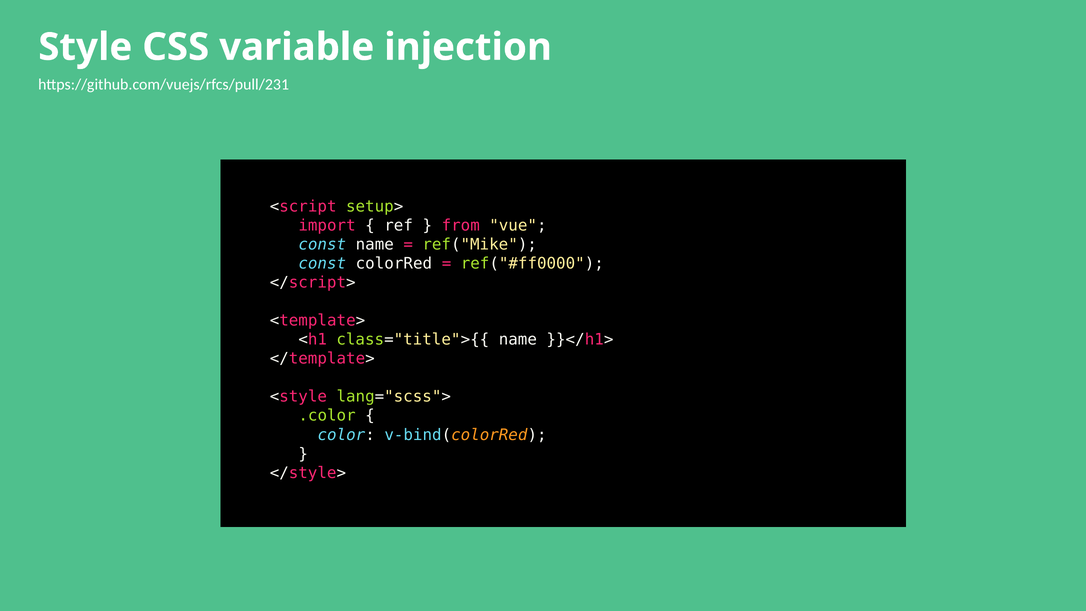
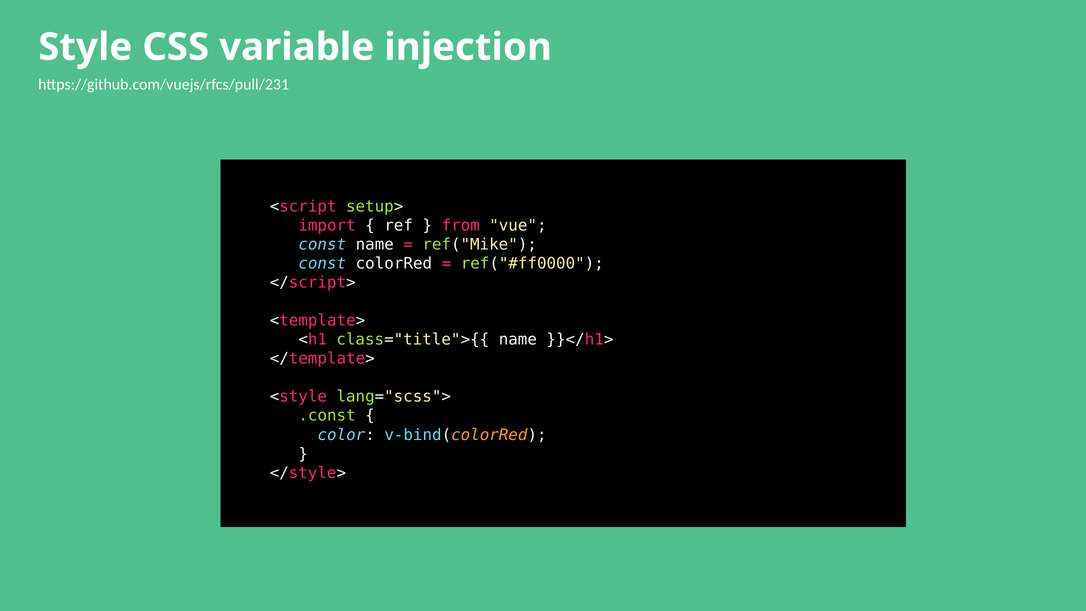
.color: .color -> .const
